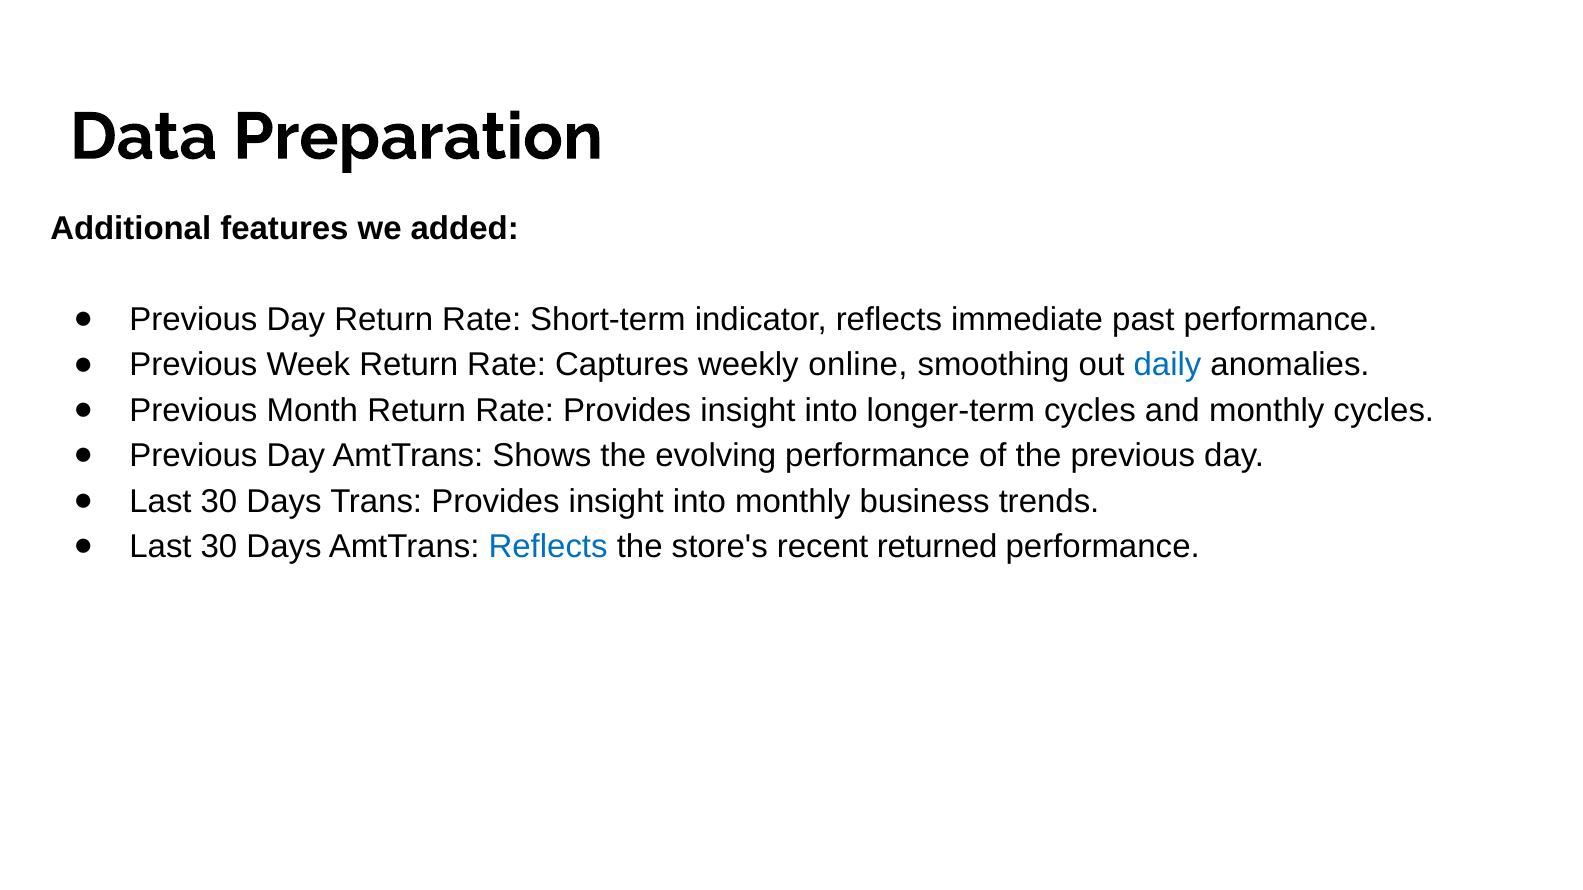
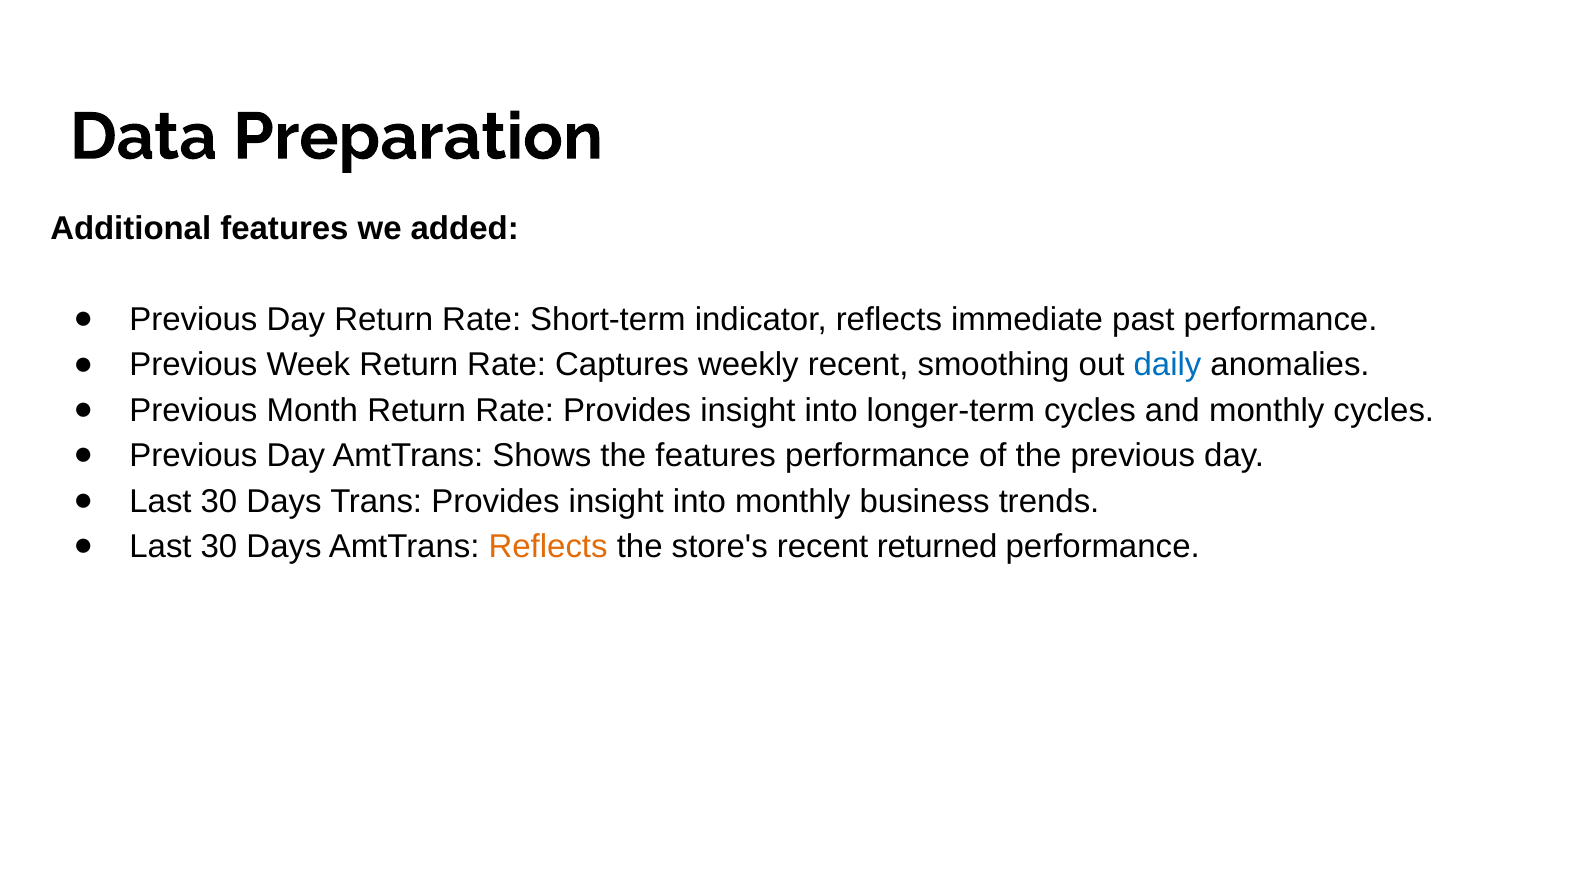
weekly online: online -> recent
the evolving: evolving -> features
Reflects at (548, 547) colour: blue -> orange
